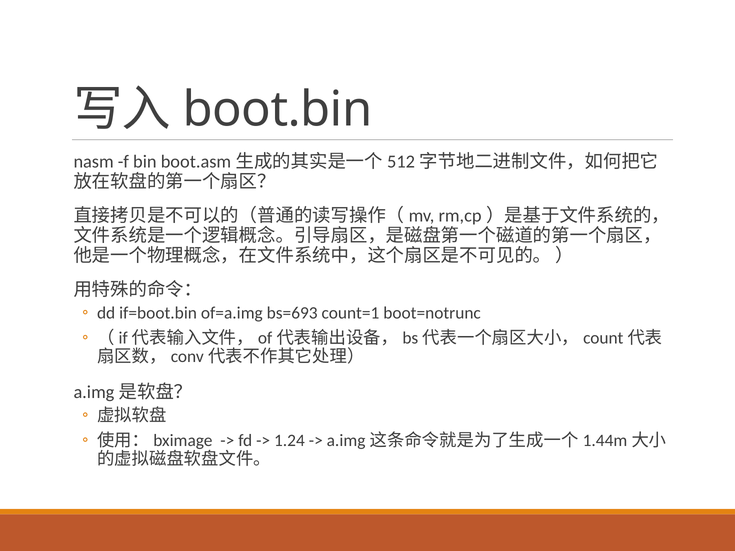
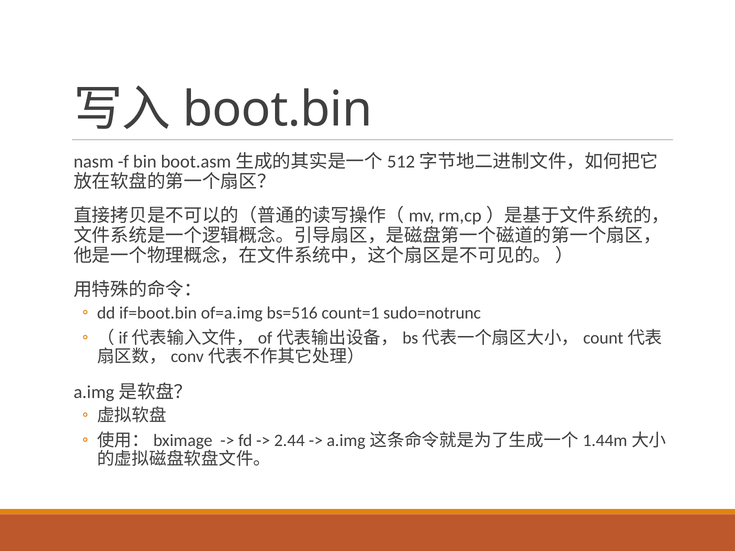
bs=693: bs=693 -> bs=516
boot=notrunc: boot=notrunc -> sudo=notrunc
1.24: 1.24 -> 2.44
